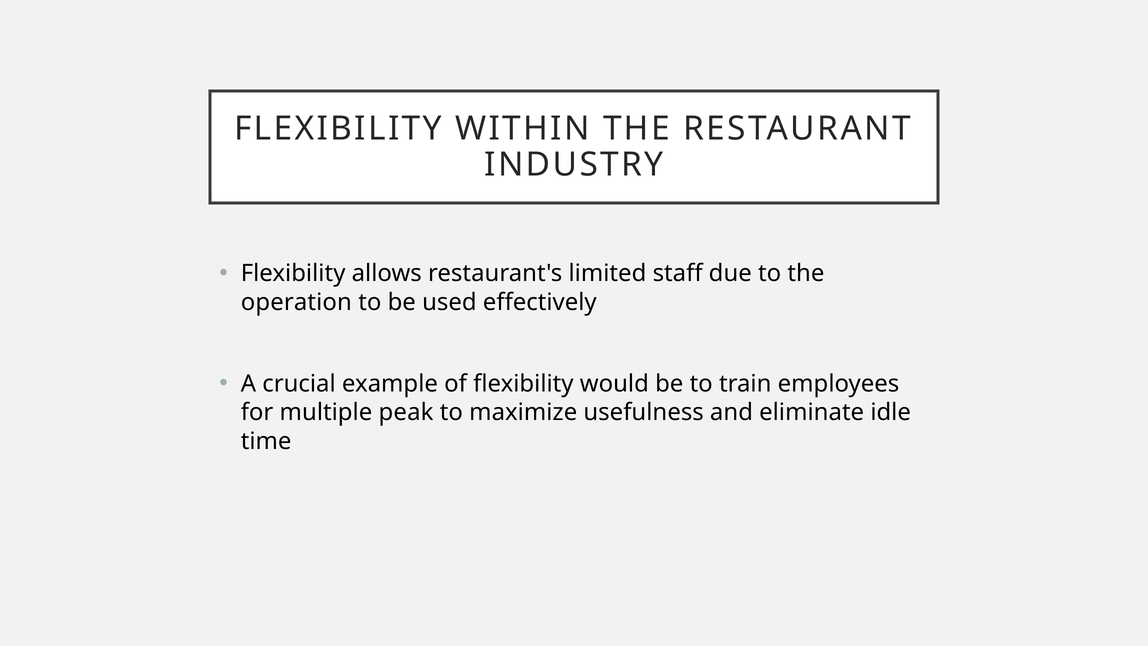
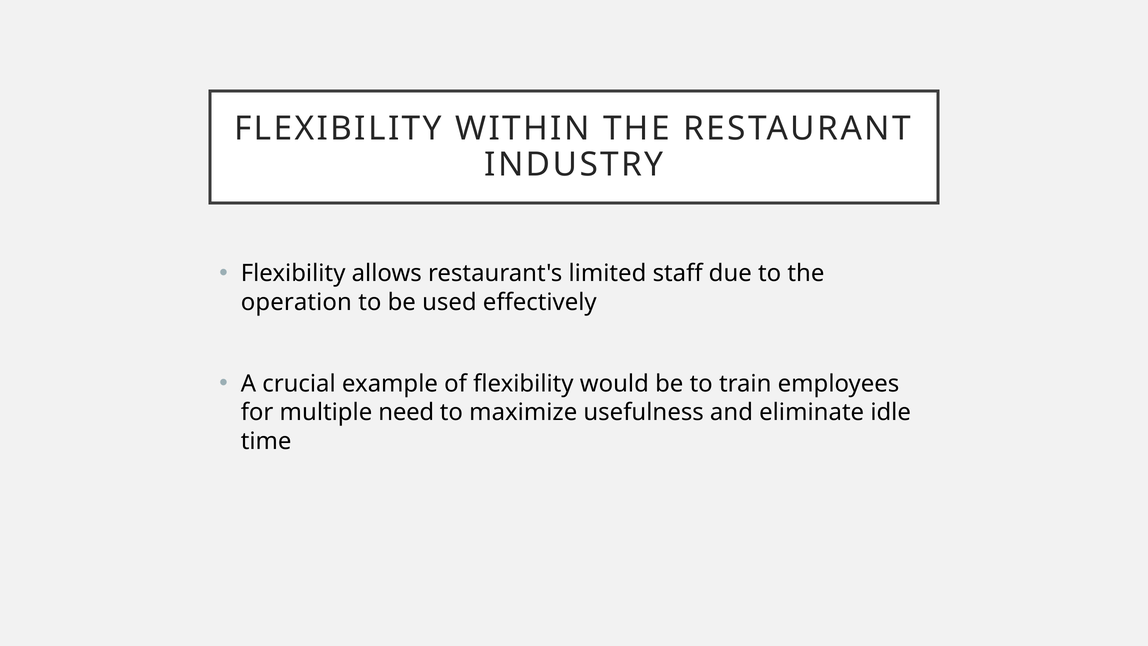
peak: peak -> need
